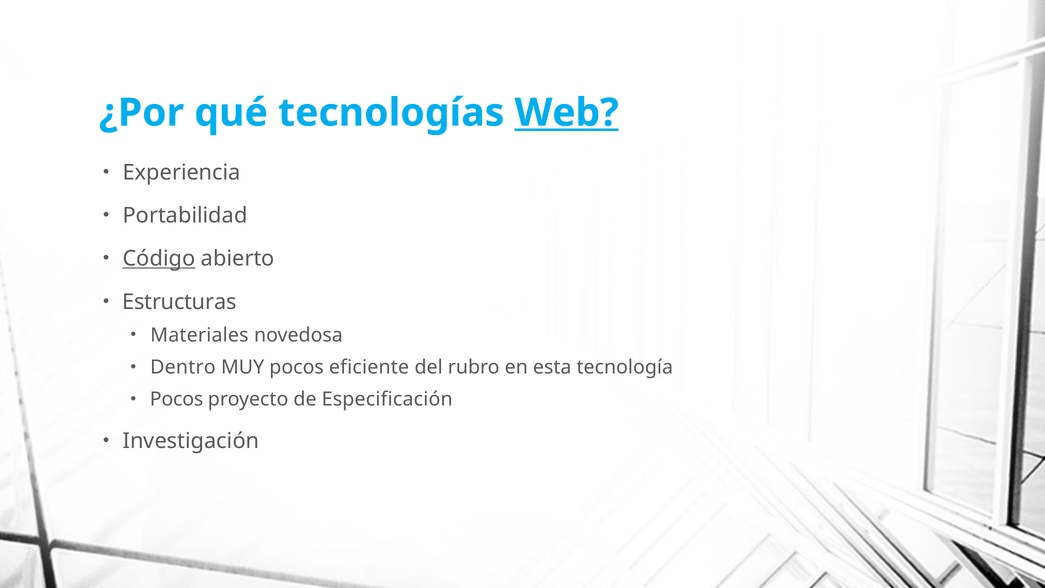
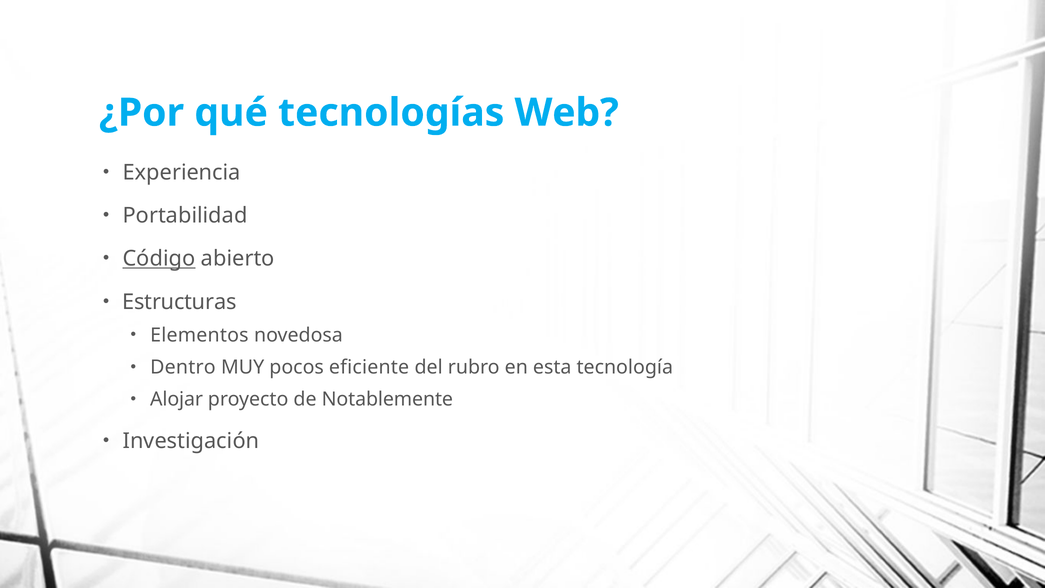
Web underline: present -> none
Materiales: Materiales -> Elementos
Pocos at (177, 399): Pocos -> Alojar
Especificación: Especificación -> Notablemente
